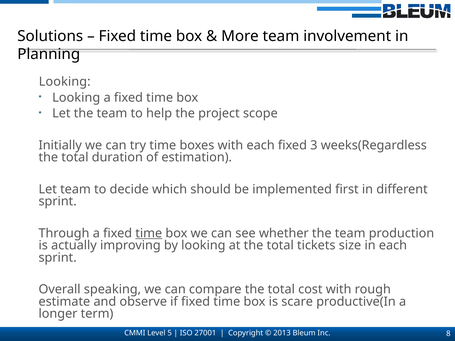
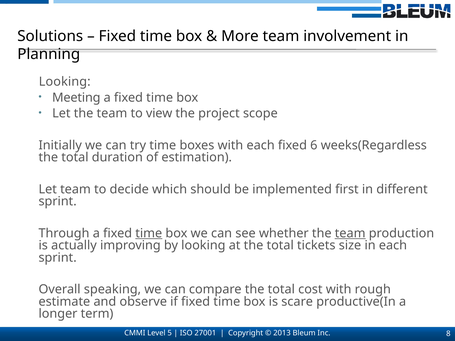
Looking at (76, 98): Looking -> Meeting
help: help -> view
3: 3 -> 6
team at (350, 233) underline: none -> present
